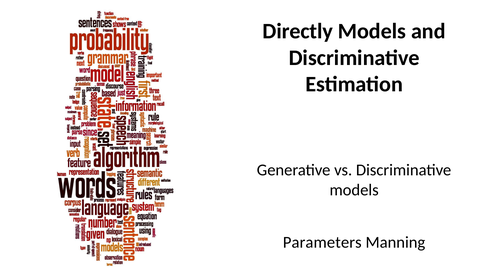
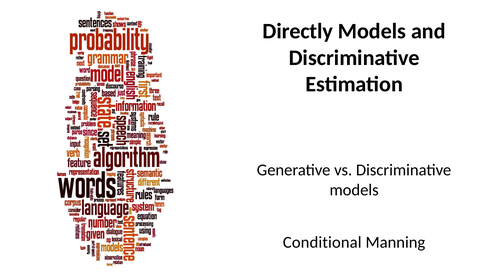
Parameters: Parameters -> Conditional
